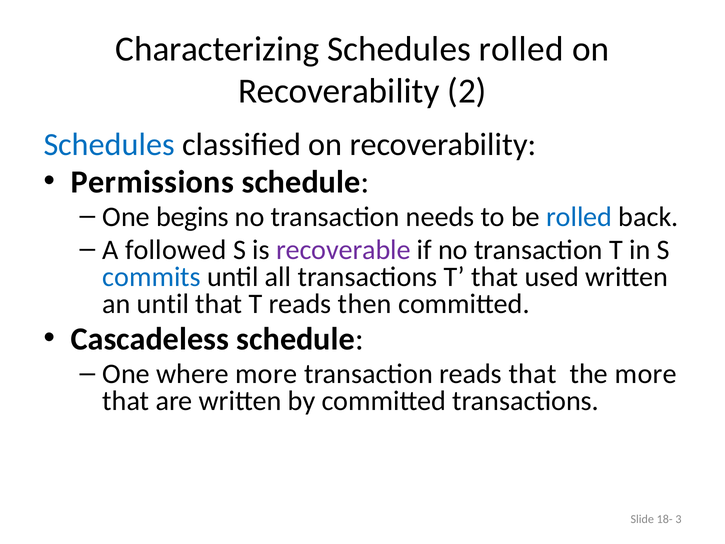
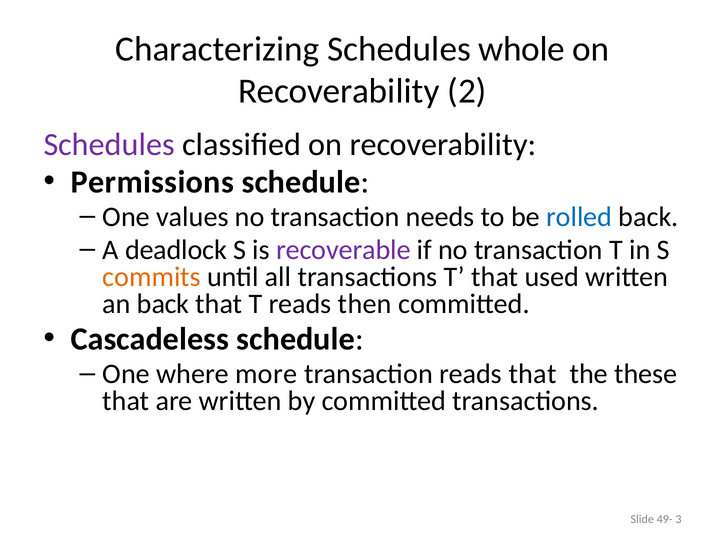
Schedules rolled: rolled -> whole
Schedules at (109, 145) colour: blue -> purple
begins: begins -> values
followed: followed -> deadlock
commits colour: blue -> orange
an until: until -> back
the more: more -> these
18-: 18- -> 49-
